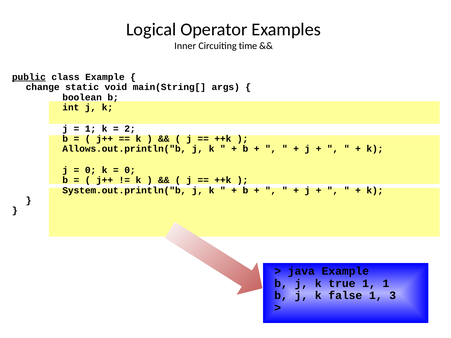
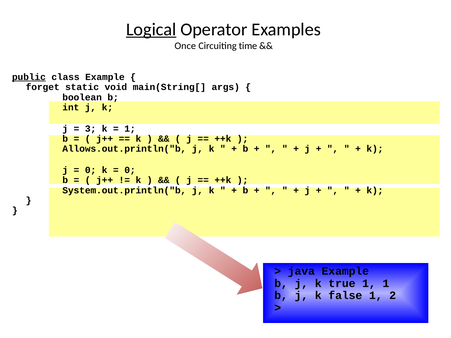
Logical underline: none -> present
Inner: Inner -> Once
change: change -> forget
1 at (91, 129): 1 -> 3
2 at (130, 129): 2 -> 1
3: 3 -> 2
